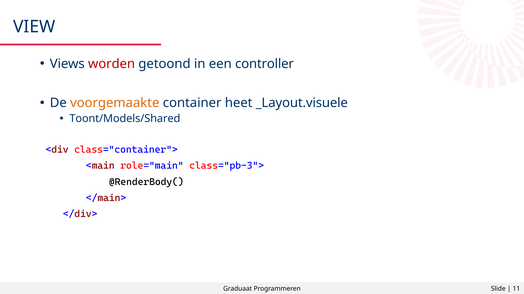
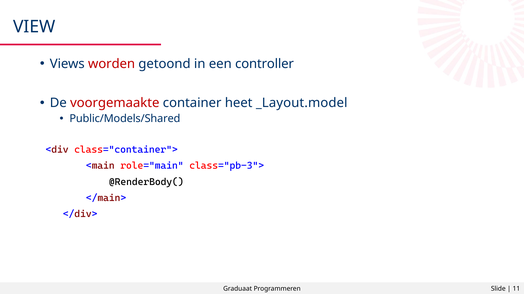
voorgemaakte colour: orange -> red
_Layout.visuele: _Layout.visuele -> _Layout.model
Toont/Models/Shared: Toont/Models/Shared -> Public/Models/Shared
